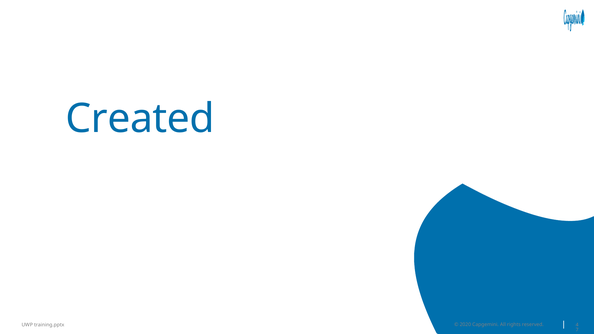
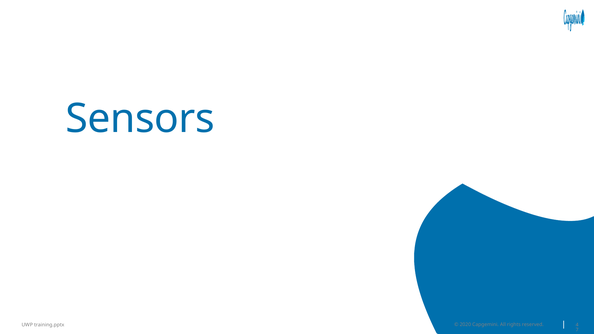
Created: Created -> Sensors
